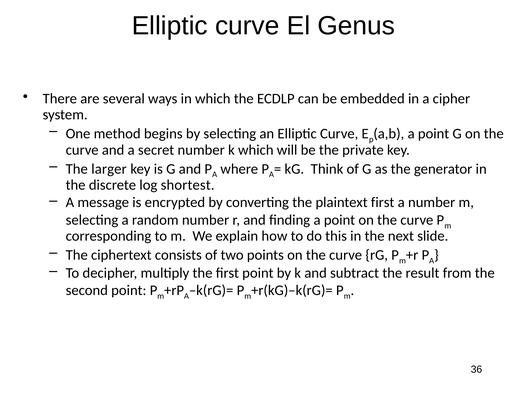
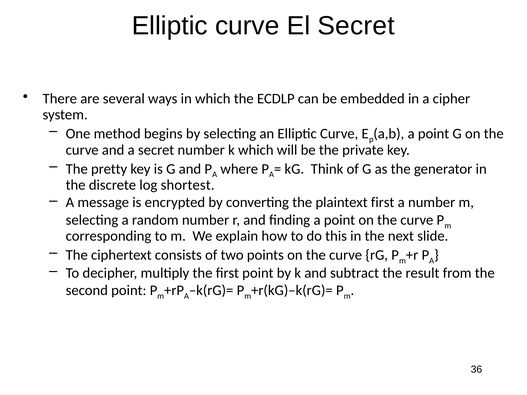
El Genus: Genus -> Secret
larger: larger -> pretty
